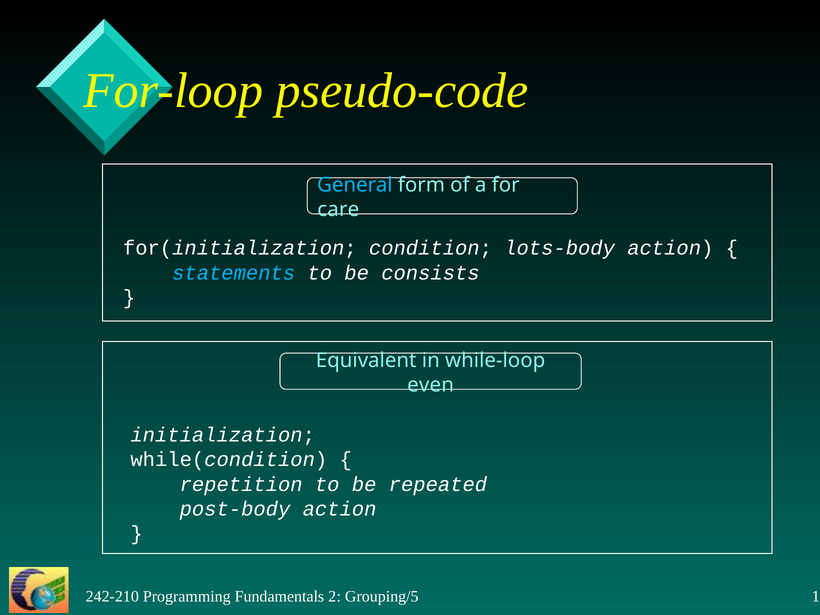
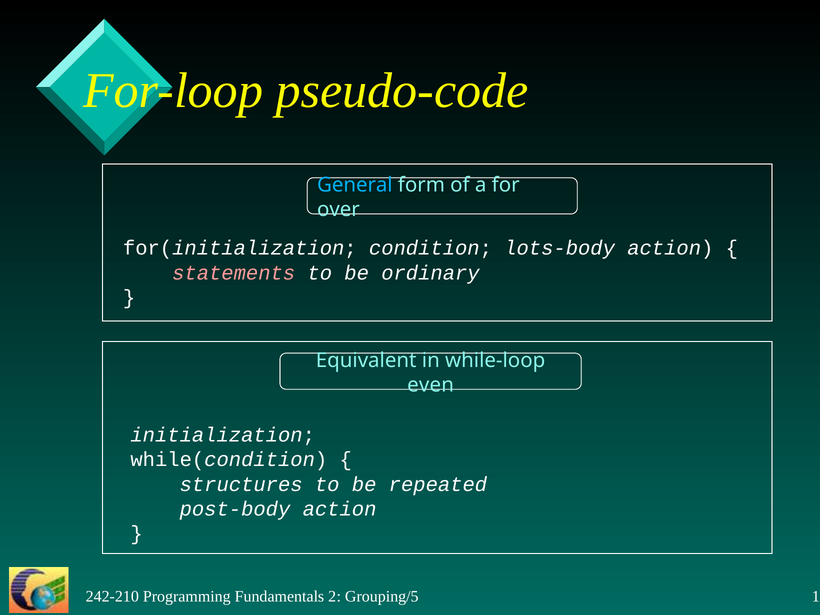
care: care -> over
statements colour: light blue -> pink
consists: consists -> ordinary
repetition: repetition -> structures
